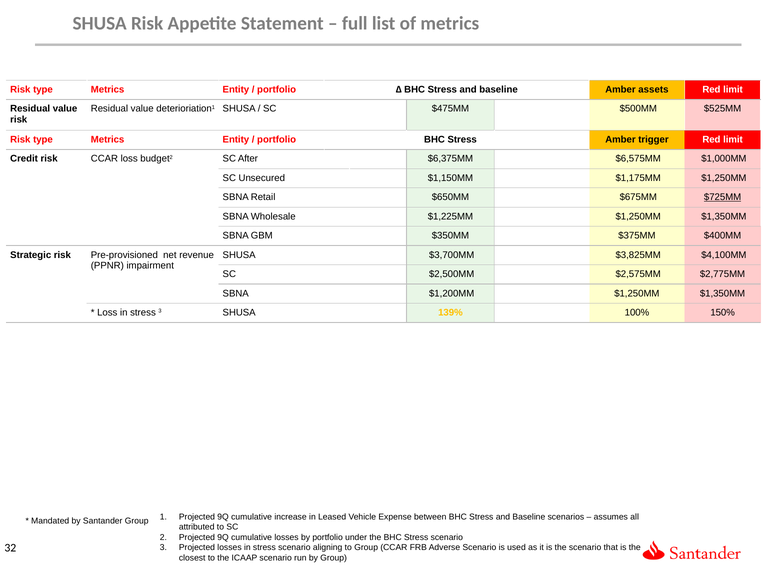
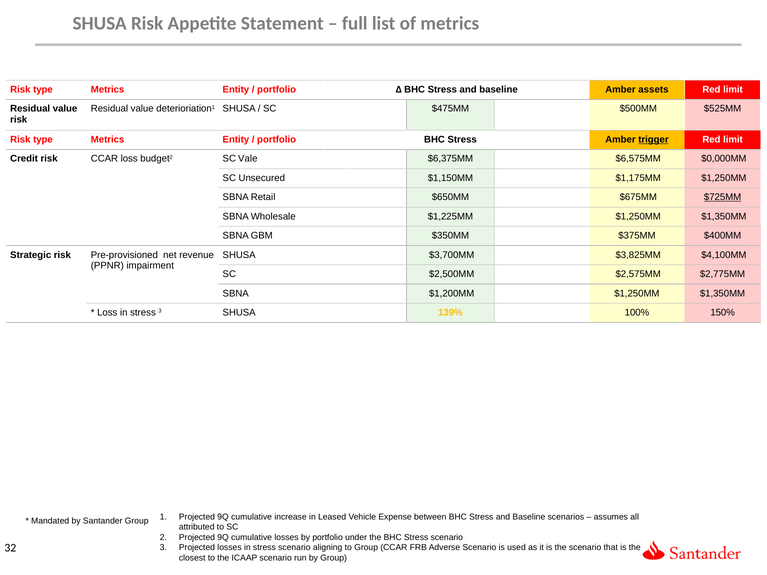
trigger underline: none -> present
After: After -> Vale
$1,000MM: $1,000MM -> $0,000MM
